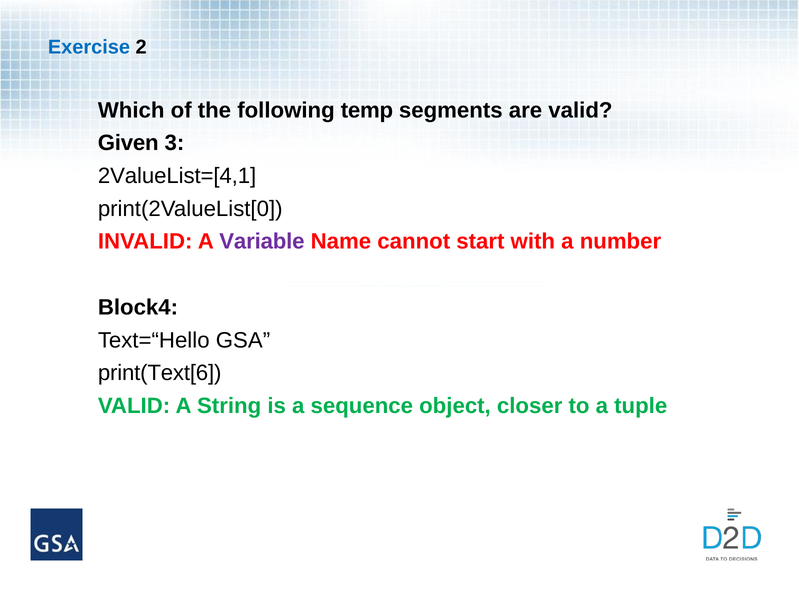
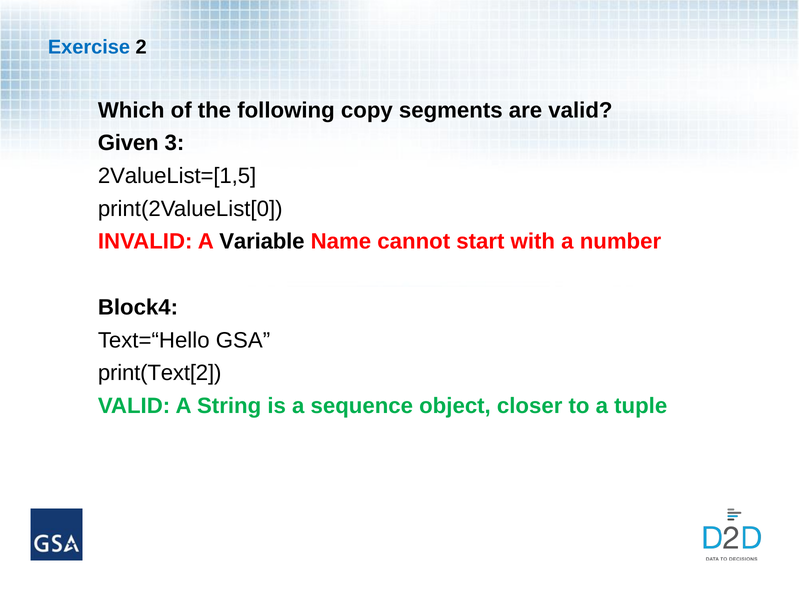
temp: temp -> copy
2ValueList=[4,1: 2ValueList=[4,1 -> 2ValueList=[1,5
Variable colour: purple -> black
print(Text[6: print(Text[6 -> print(Text[2
